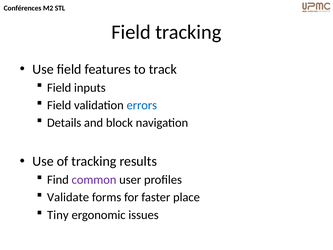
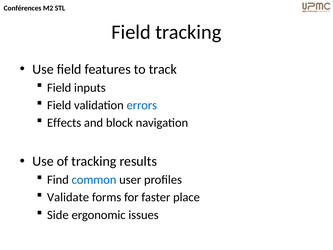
Details: Details -> Effects
common colour: purple -> blue
Tiny: Tiny -> Side
